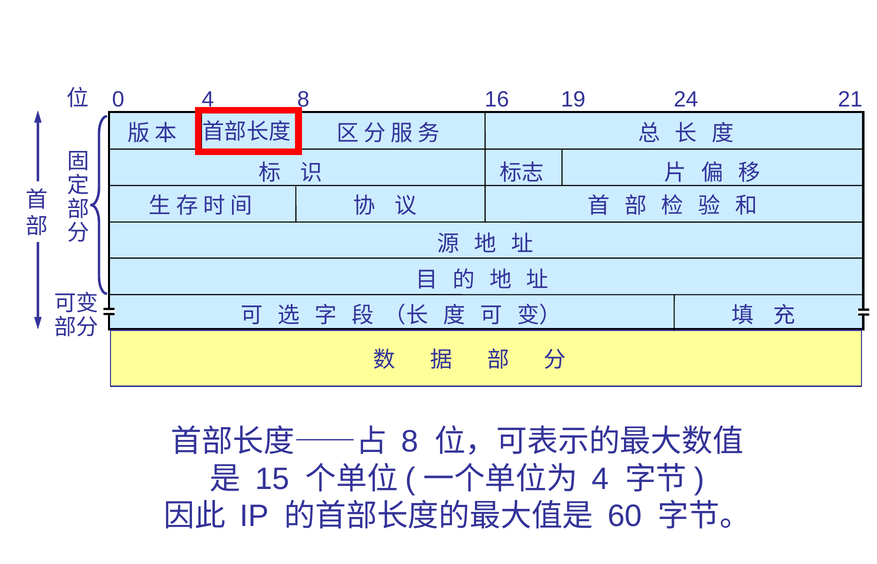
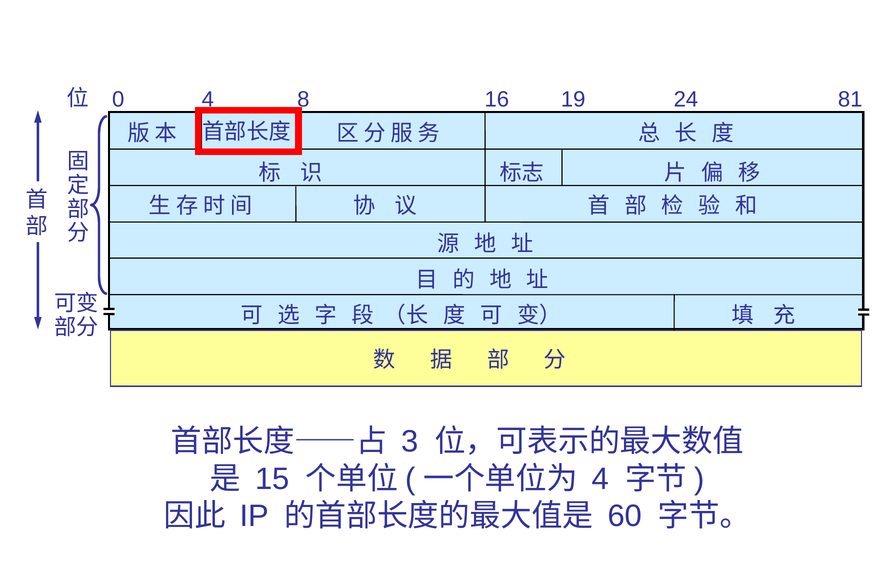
21: 21 -> 81
8 at (410, 441): 8 -> 3
